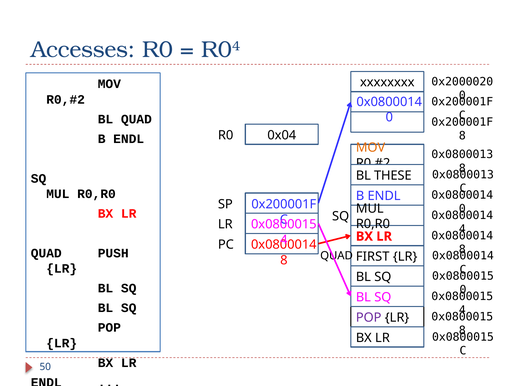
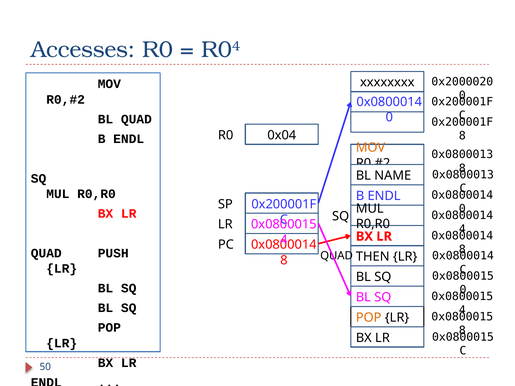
THESE: THESE -> NAME
FIRST: FIRST -> THEN
POP at (369, 318) colour: purple -> orange
